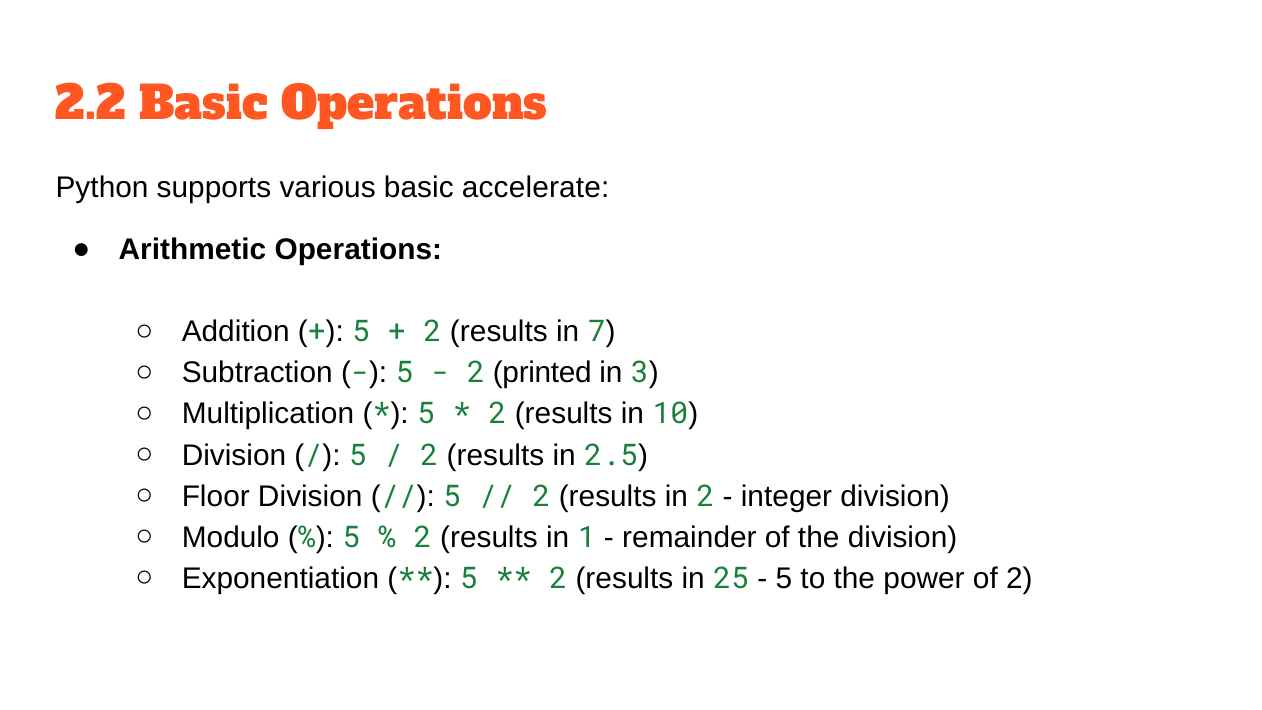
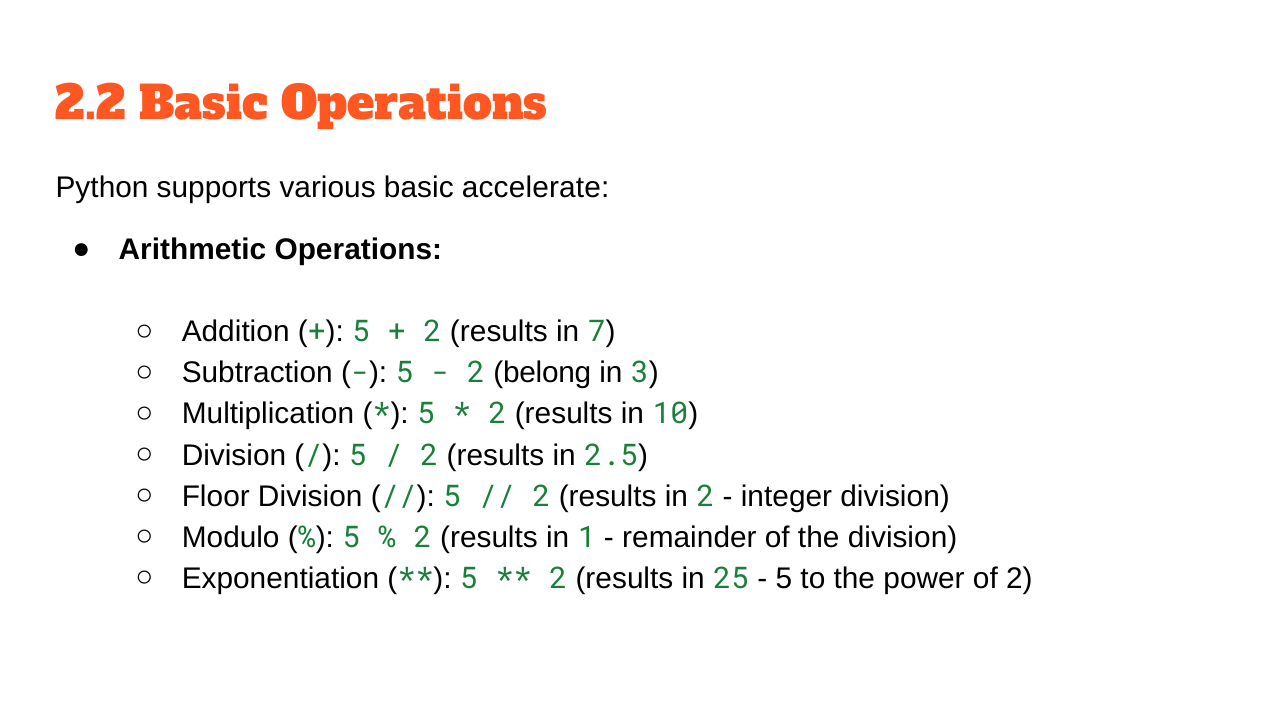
printed: printed -> belong
